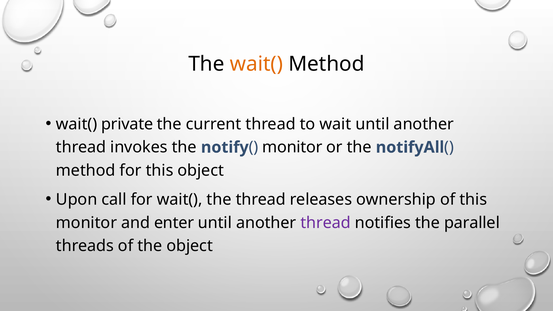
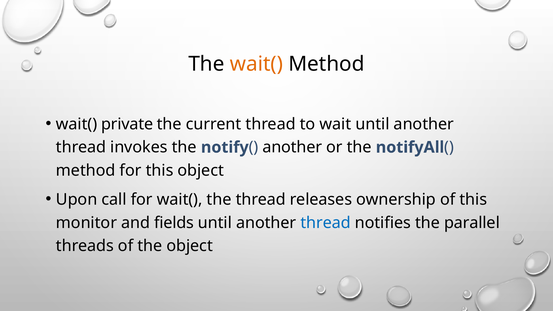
monitor at (292, 147): monitor -> another
enter: enter -> fields
thread at (326, 223) colour: purple -> blue
